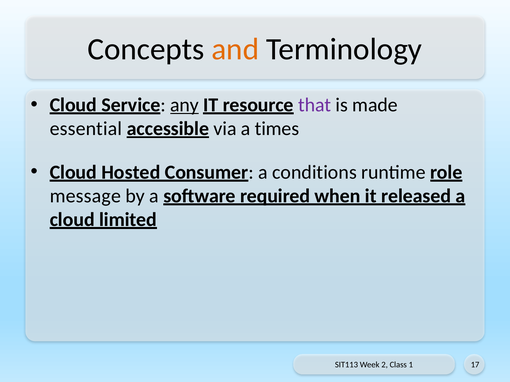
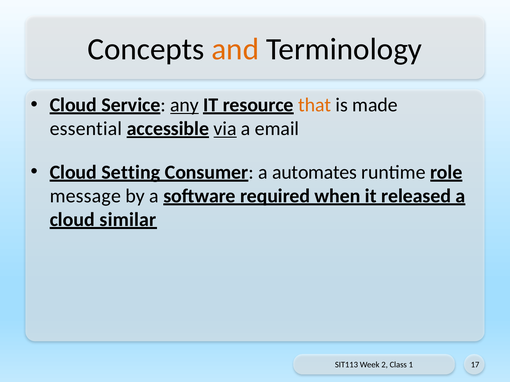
that colour: purple -> orange
via underline: none -> present
times: times -> email
Hosted: Hosted -> Setting
conditions: conditions -> automates
limited: limited -> similar
